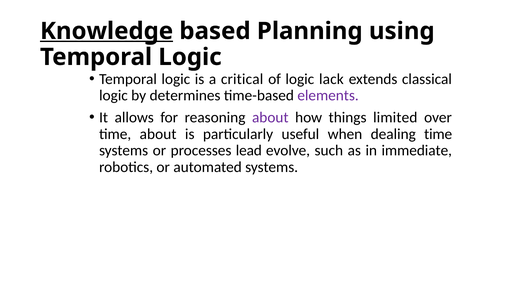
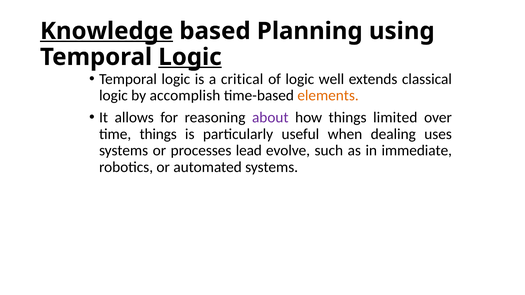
Logic at (190, 57) underline: none -> present
lack: lack -> well
determines: determines -> accomplish
elements colour: purple -> orange
time about: about -> things
dealing time: time -> uses
